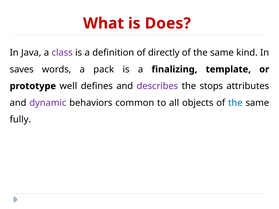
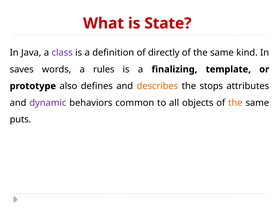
Does: Does -> State
pack: pack -> rules
well: well -> also
describes colour: purple -> orange
the at (235, 103) colour: blue -> orange
fully: fully -> puts
